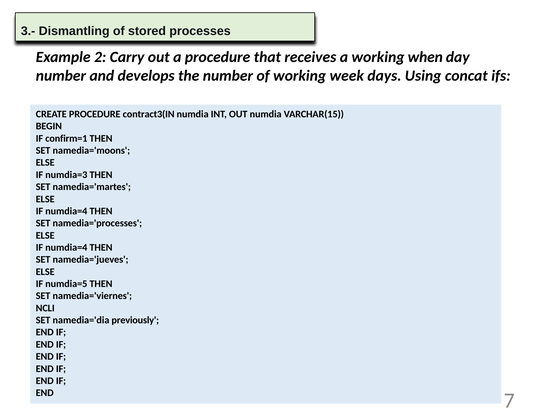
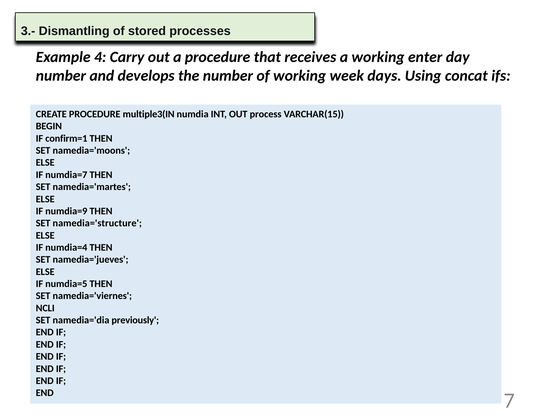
2: 2 -> 4
when: when -> enter
contract3(IN: contract3(IN -> multiple3(IN
OUT numdia: numdia -> process
numdia=3: numdia=3 -> numdia=7
numdia=4 at (66, 211): numdia=4 -> numdia=9
namedia='processes: namedia='processes -> namedia='structure
